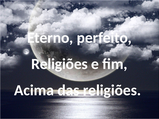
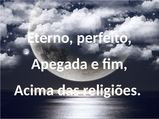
Religiões at (59, 64): Religiões -> Apegada
